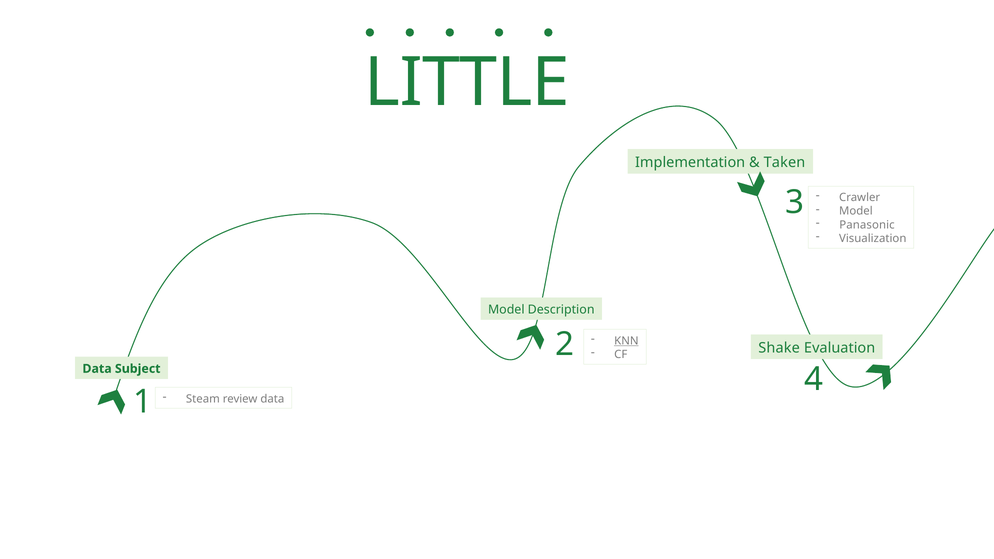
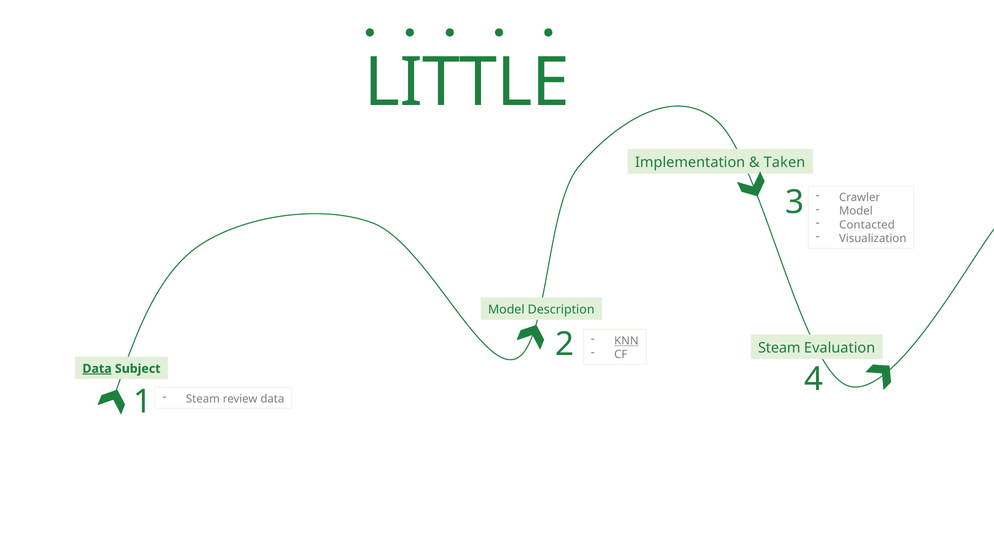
Panasonic: Panasonic -> Contacted
CF Shake: Shake -> Steam
Data at (97, 369) underline: none -> present
